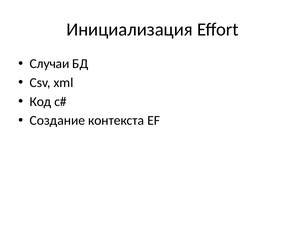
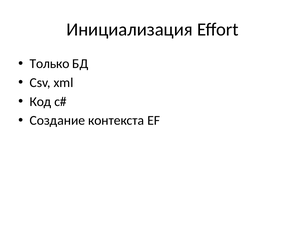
Случаи: Случаи -> Только
